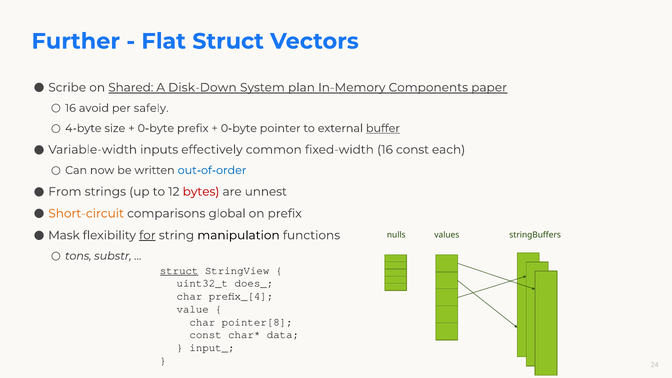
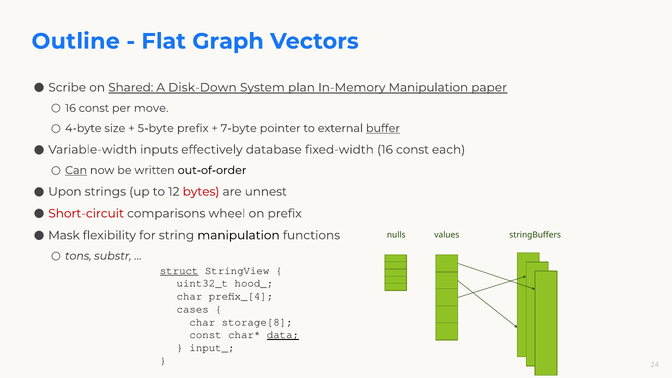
Further: Further -> Outline
Flat Struct: Struct -> Graph
In-Memory Components: Components -> Manipulation
avoid at (94, 108): avoid -> const
safely: safely -> move
0-byte at (156, 128): 0-byte -> 5-byte
0-byte at (239, 128): 0-byte -> 7-byte
common: common -> database
Can underline: none -> present
out-of-order colour: blue -> black
From: From -> Upon
Short-circuit colour: orange -> red
global: global -> wheel
for underline: present -> none
does_: does_ -> hood_
value: value -> cases
pointer[8: pointer[8 -> storage[8
data underline: none -> present
